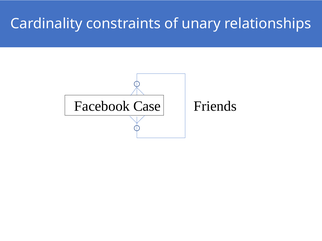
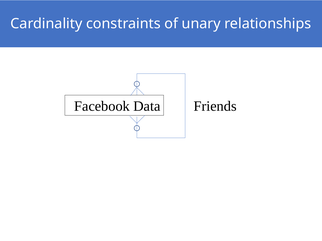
Case: Case -> Data
